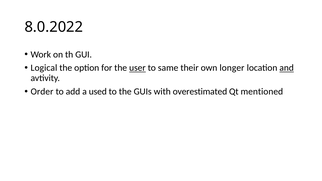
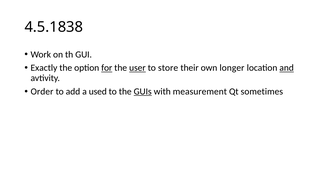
8.0.2022: 8.0.2022 -> 4.5.1838
Logical: Logical -> Exactly
for underline: none -> present
same: same -> store
GUIs underline: none -> present
overestimated: overestimated -> measurement
mentioned: mentioned -> sometimes
